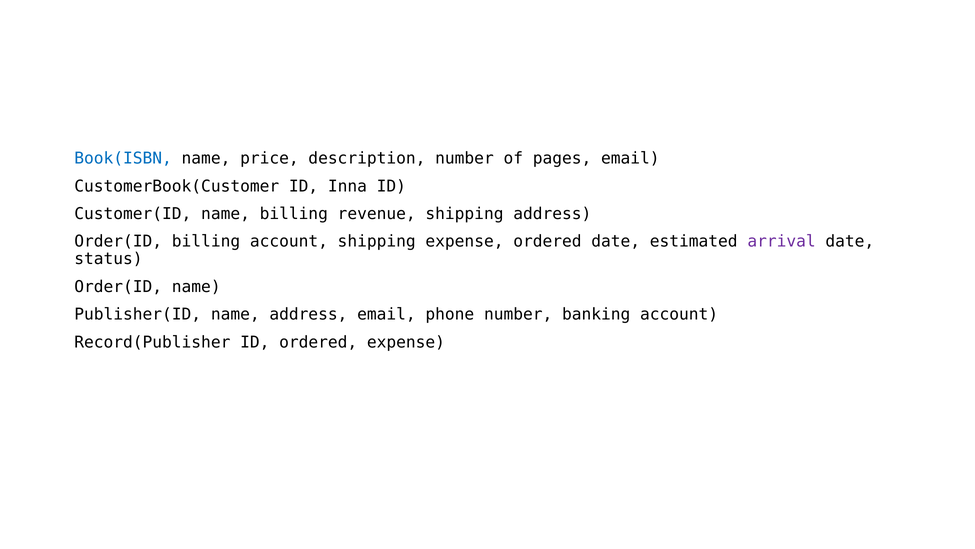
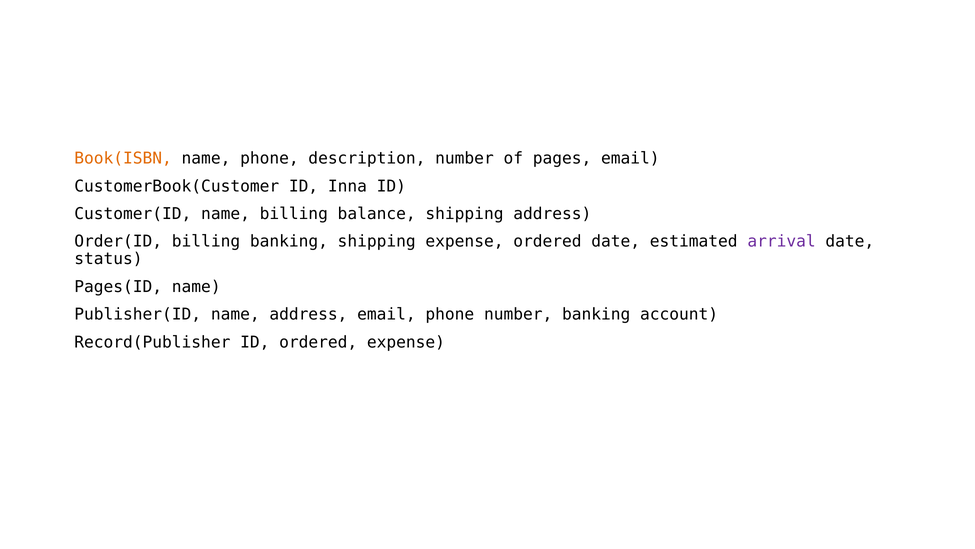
Book(ISBN colour: blue -> orange
name price: price -> phone
revenue: revenue -> balance
billing account: account -> banking
Order(ID at (118, 286): Order(ID -> Pages(ID
